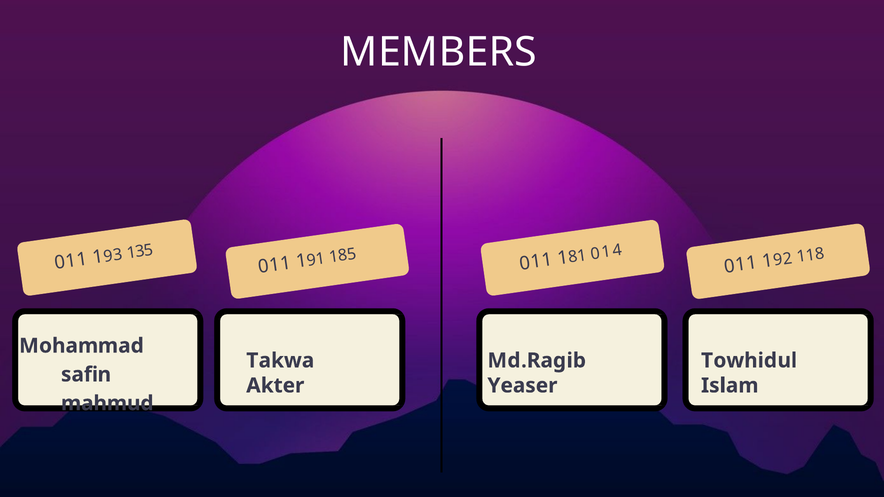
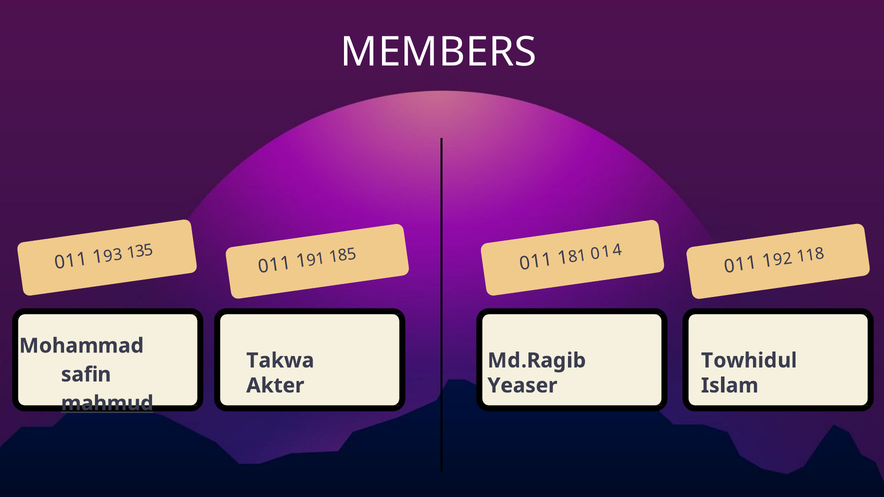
mahmud underline: none -> present
